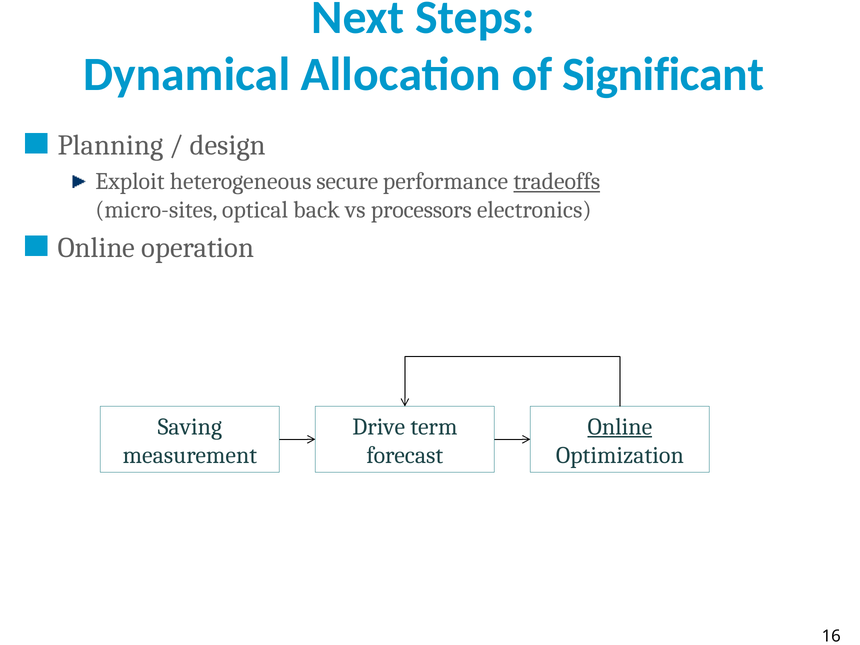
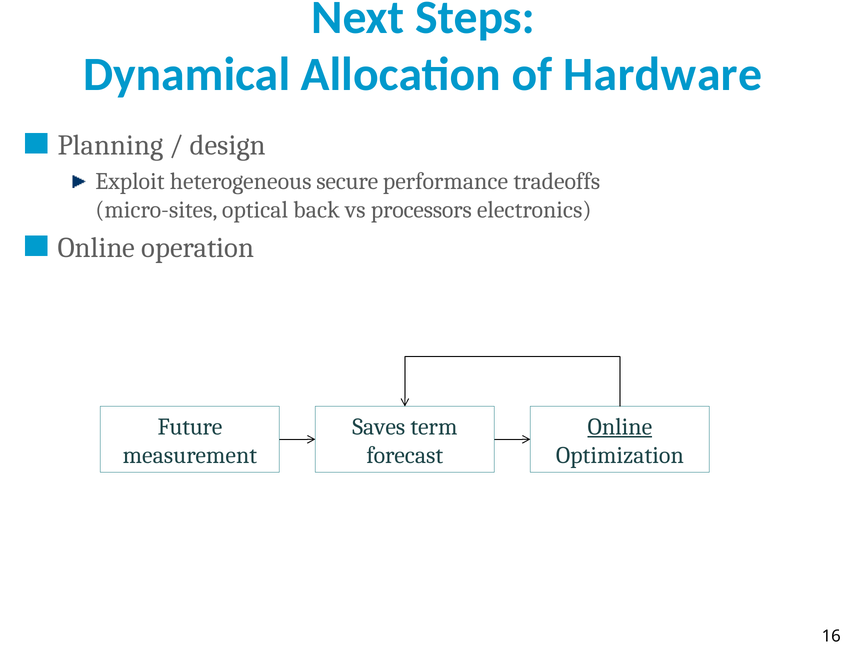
Significant: Significant -> Hardware
tradeoffs underline: present -> none
Saving: Saving -> Future
Drive: Drive -> Saves
